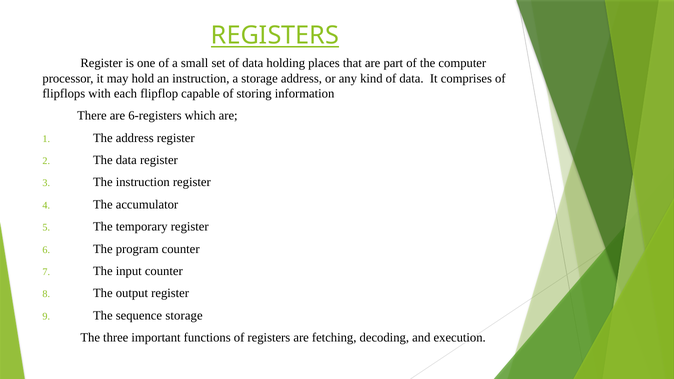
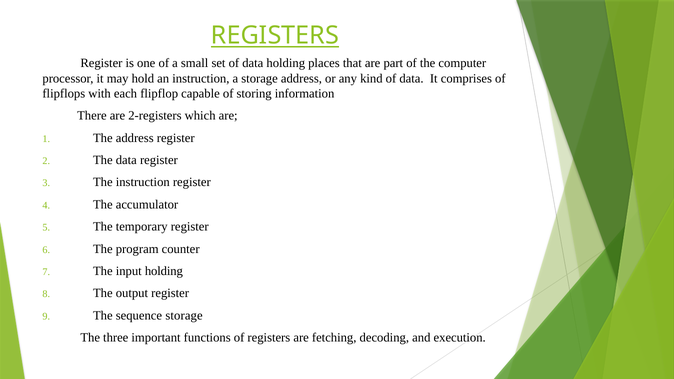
6-registers: 6-registers -> 2-registers
input counter: counter -> holding
